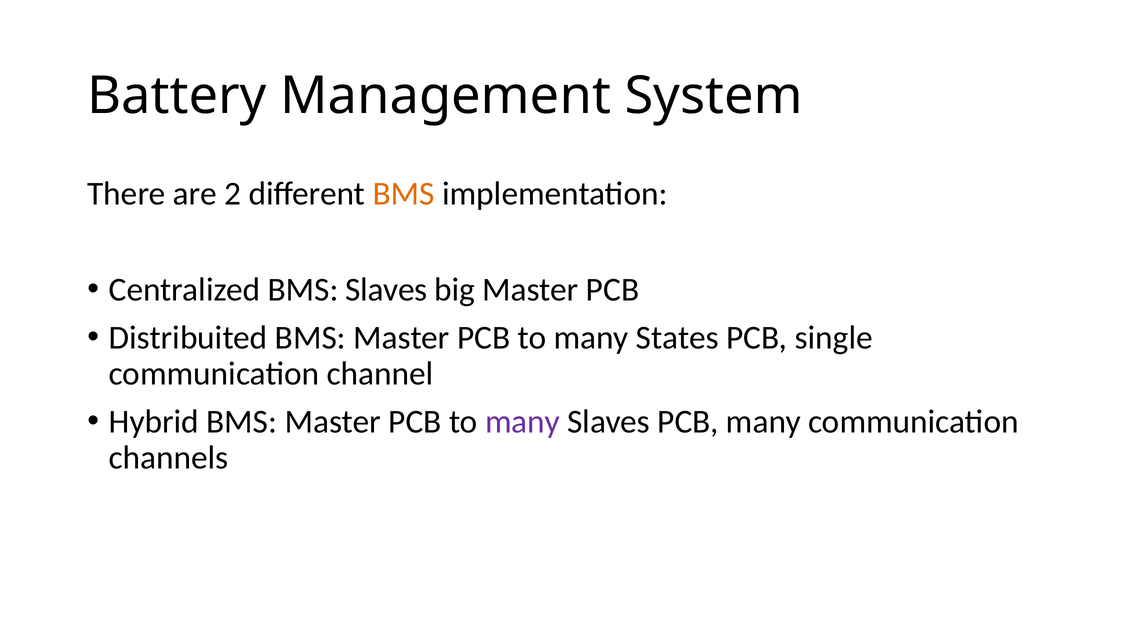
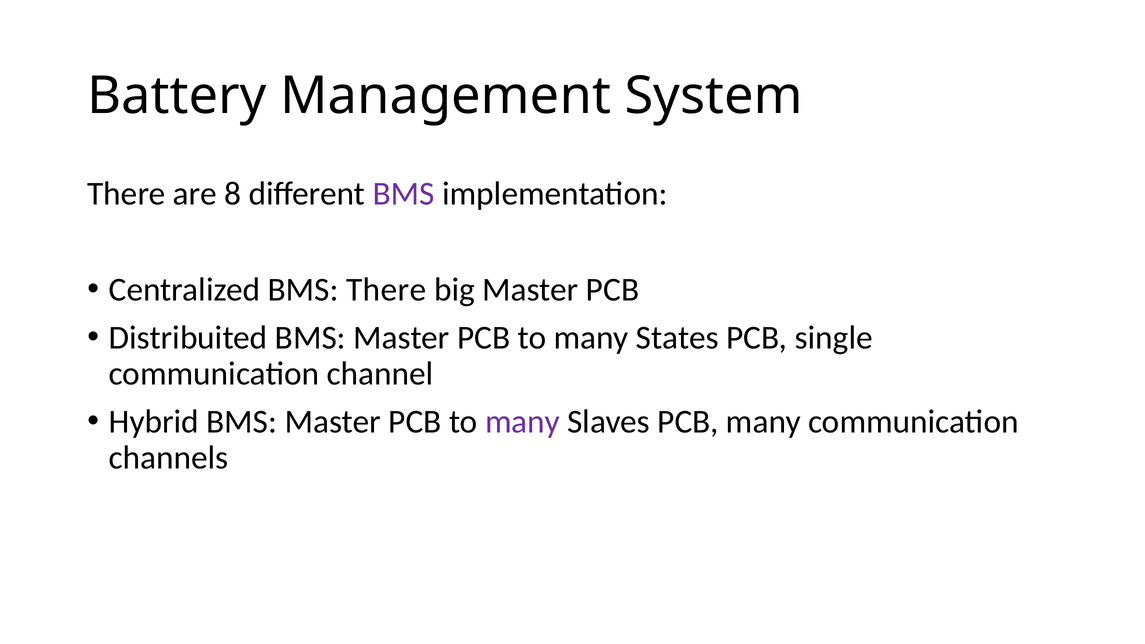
2: 2 -> 8
BMS at (404, 194) colour: orange -> purple
BMS Slaves: Slaves -> There
